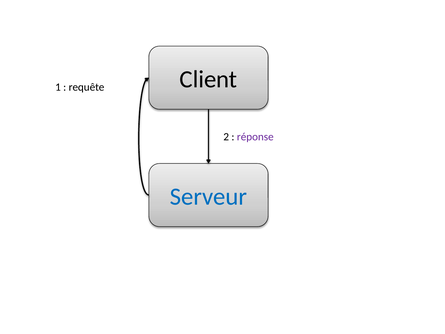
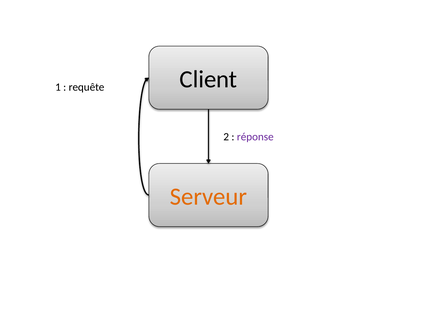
Serveur colour: blue -> orange
